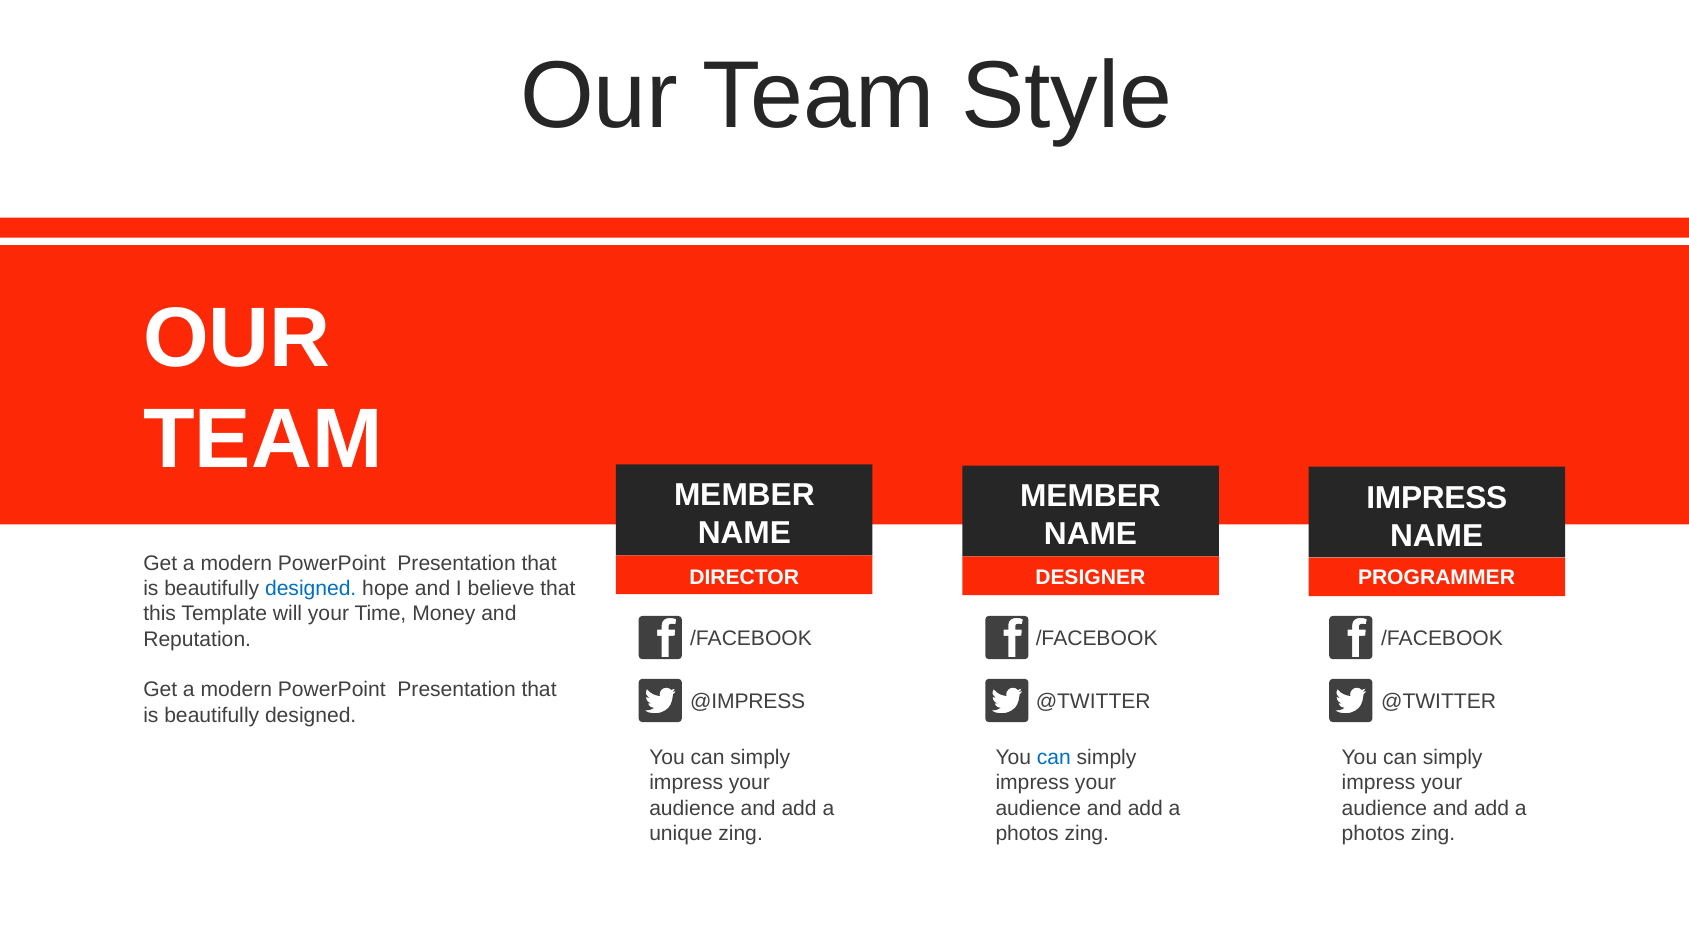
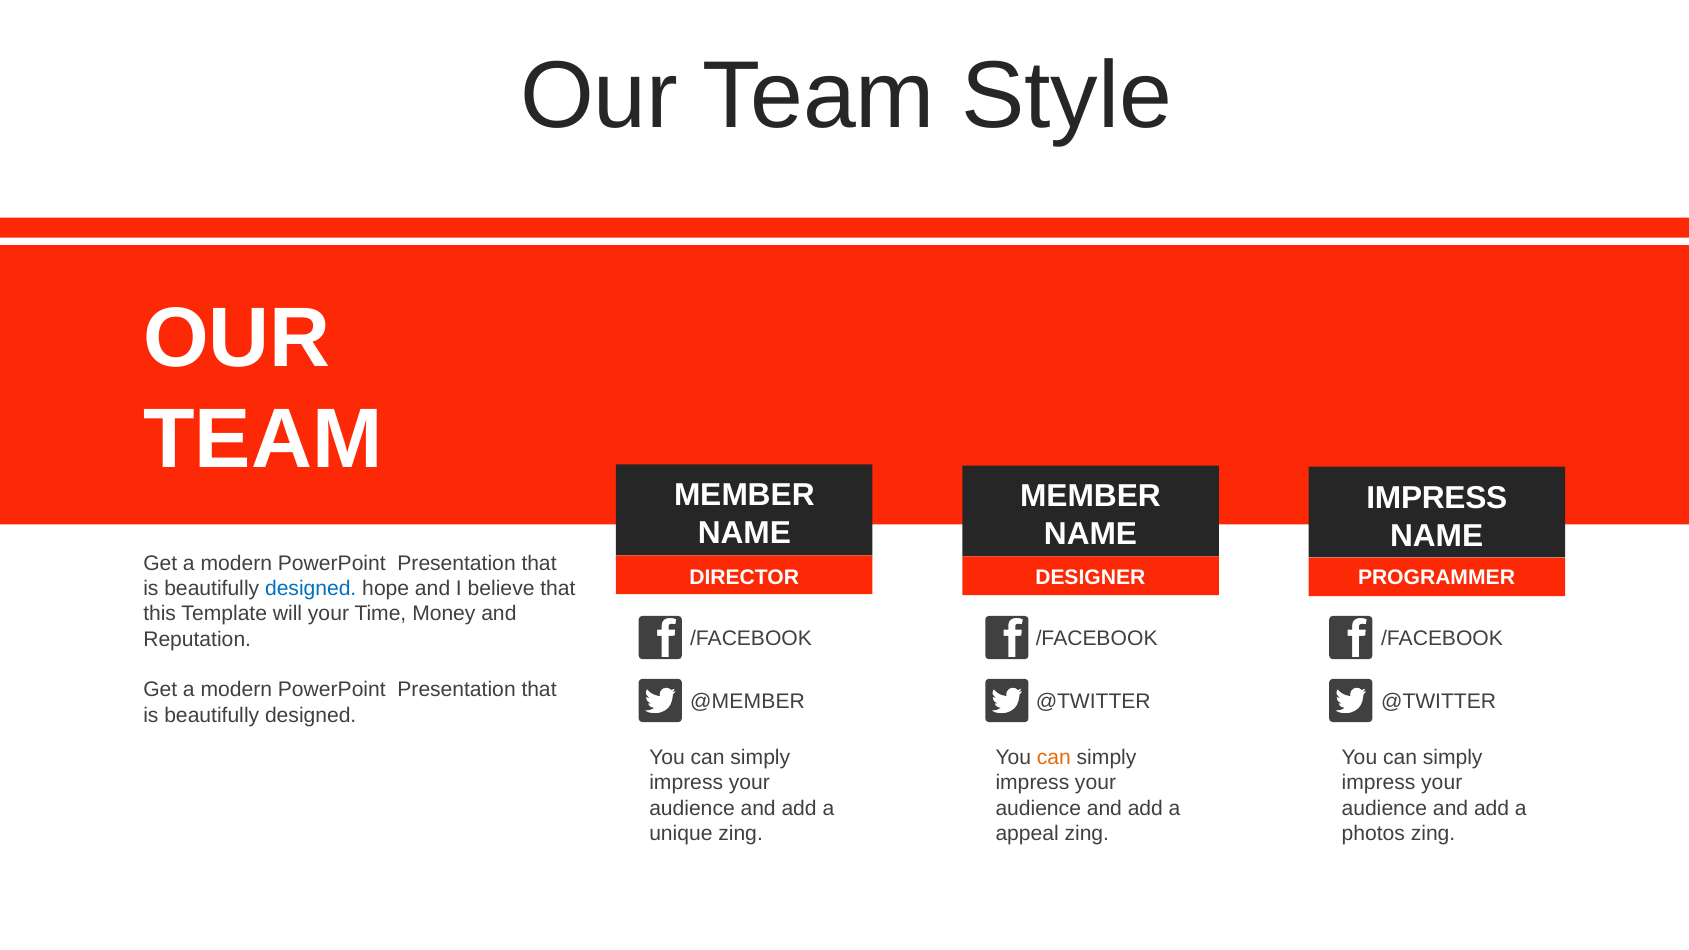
@IMPRESS: @IMPRESS -> @MEMBER
can at (1054, 758) colour: blue -> orange
photos at (1027, 834): photos -> appeal
